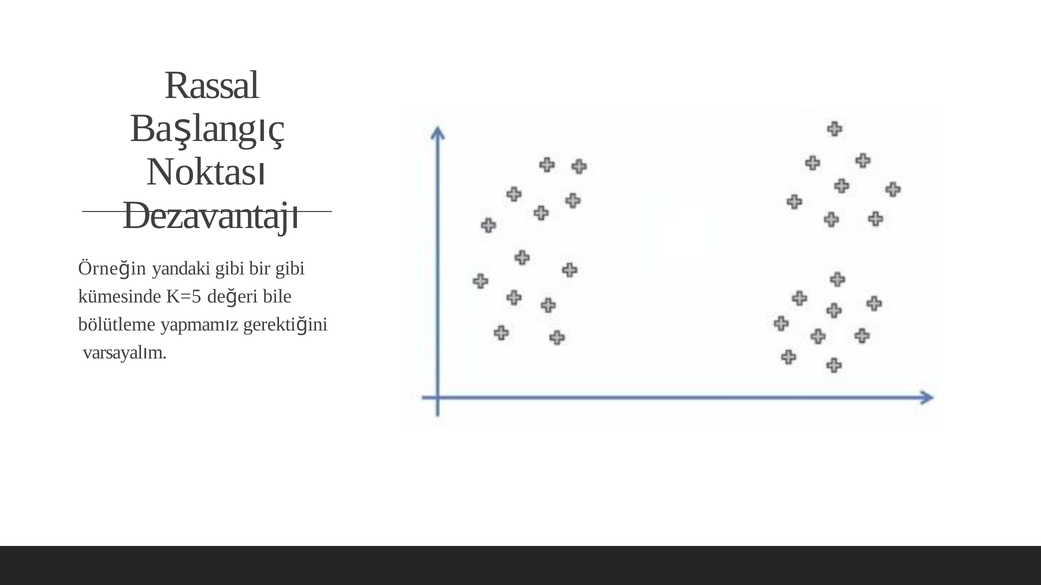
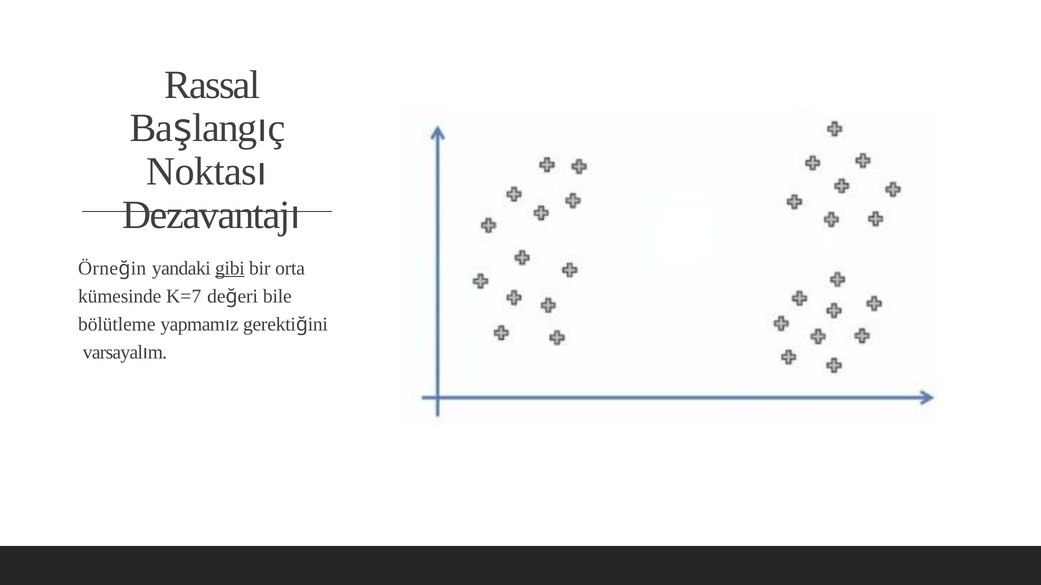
gibi at (230, 268) underline: none -> present
bir gibi: gibi -> orta
K=5: K=5 -> K=7
